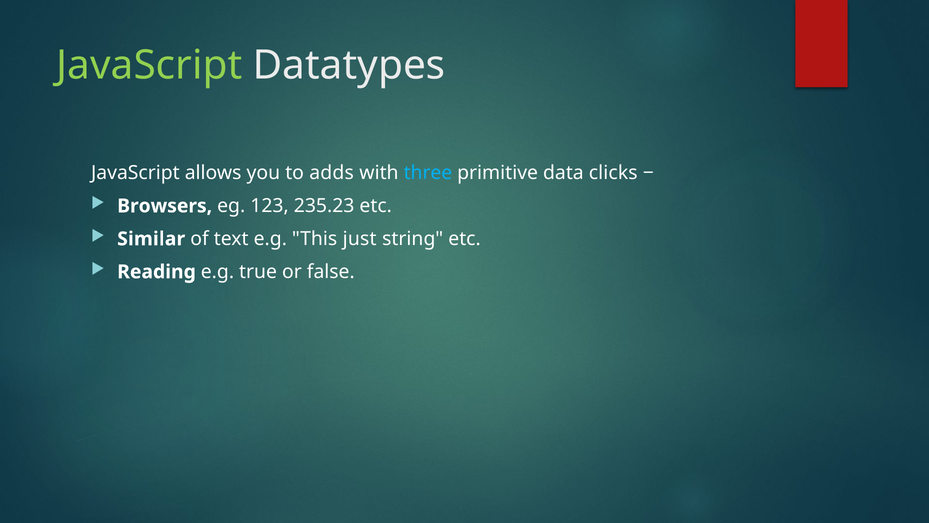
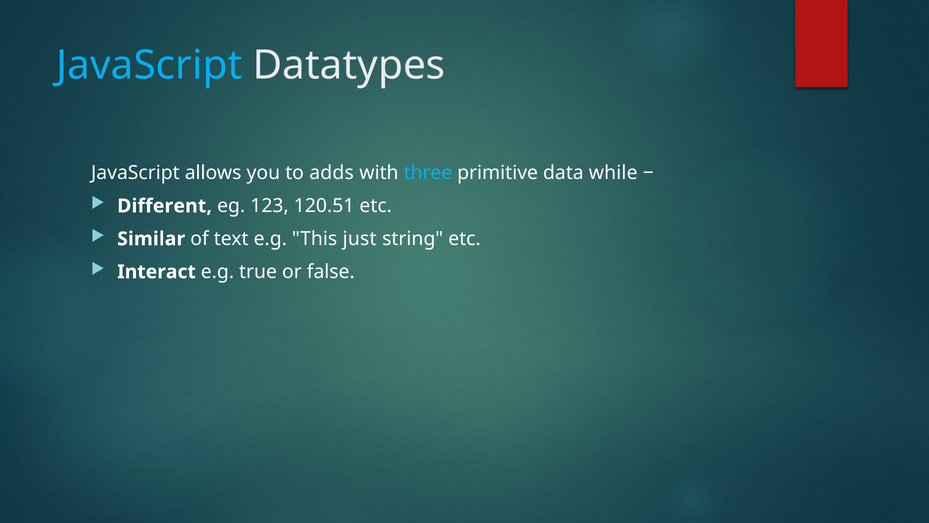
JavaScript at (149, 65) colour: light green -> light blue
clicks: clicks -> while
Browsers: Browsers -> Different
235.23: 235.23 -> 120.51
Reading: Reading -> Interact
